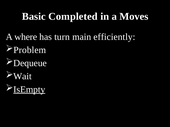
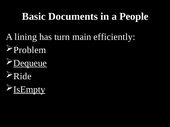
Completed: Completed -> Documents
Moves: Moves -> People
where: where -> lining
Dequeue underline: none -> present
Wait: Wait -> Ride
